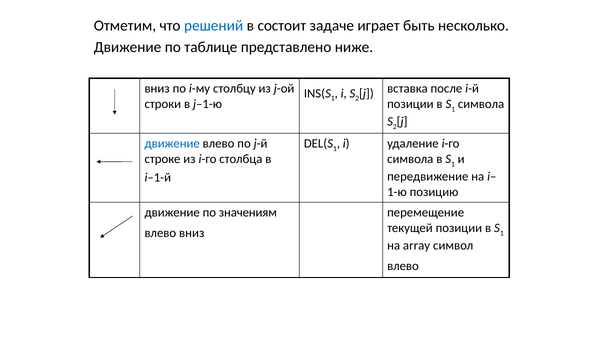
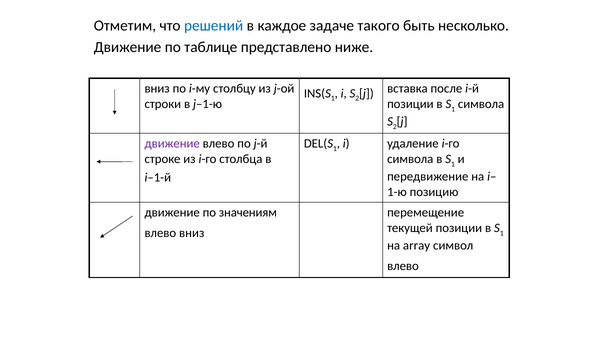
состоит: состоит -> каждое
играет: играет -> такого
движение at (172, 144) colour: blue -> purple
